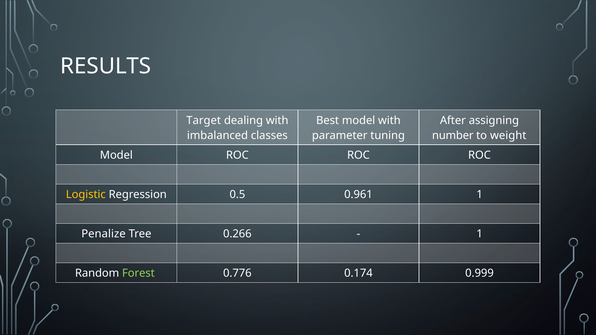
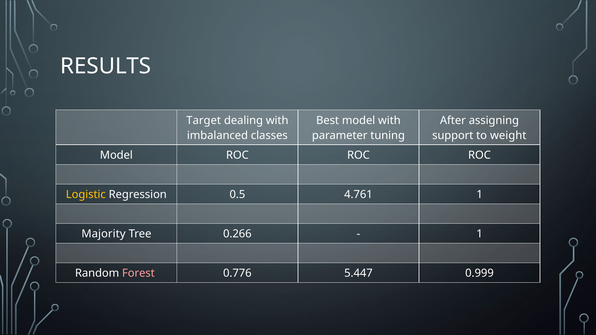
number: number -> support
0.961: 0.961 -> 4.761
Penalize: Penalize -> Majority
Forest colour: light green -> pink
0.174: 0.174 -> 5.447
